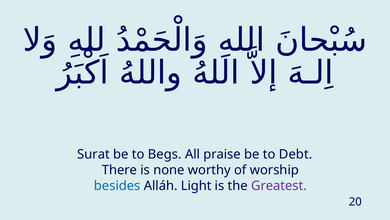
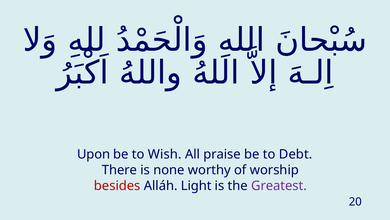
Surat: Surat -> Upon
Begs: Begs -> Wish
besides colour: blue -> red
